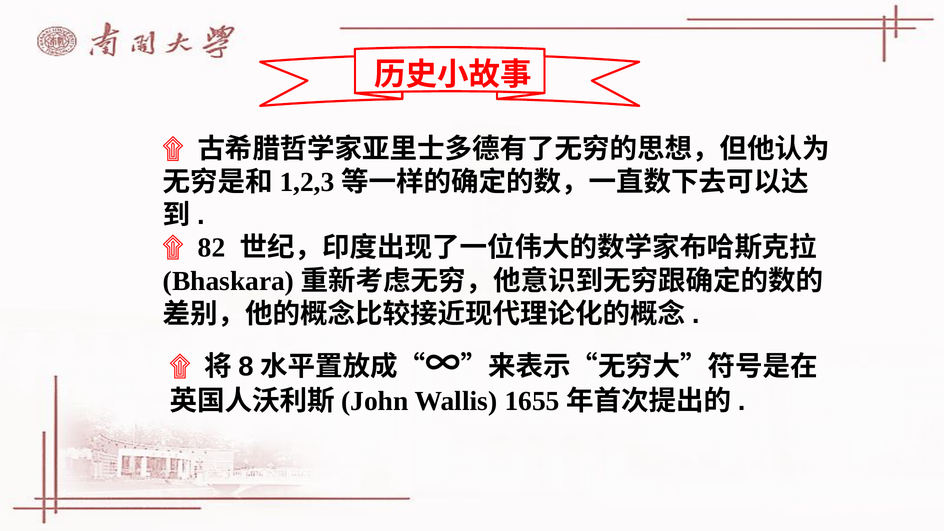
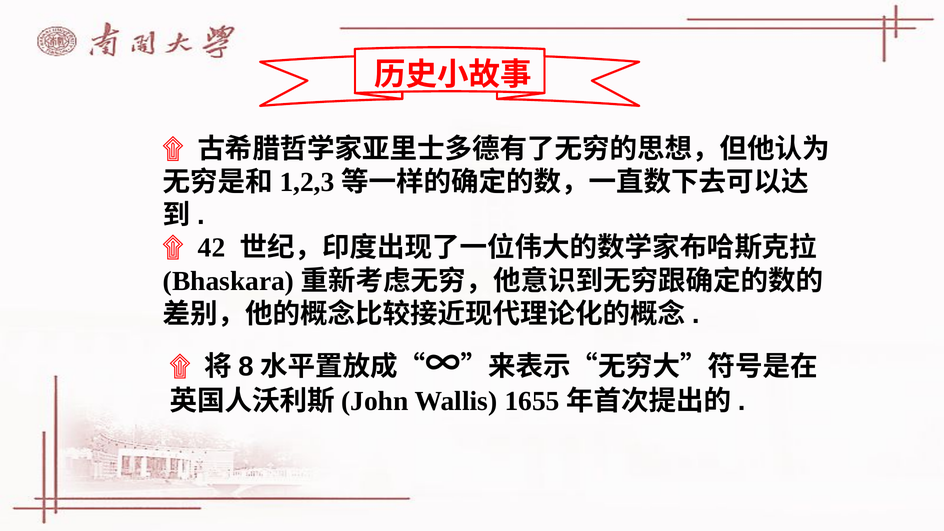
82: 82 -> 42
